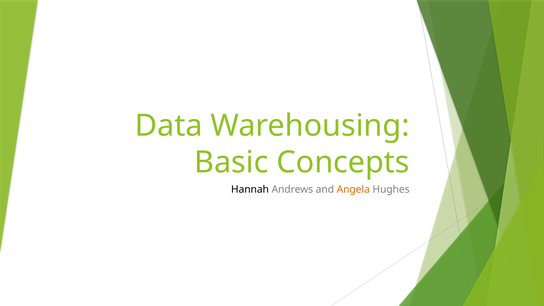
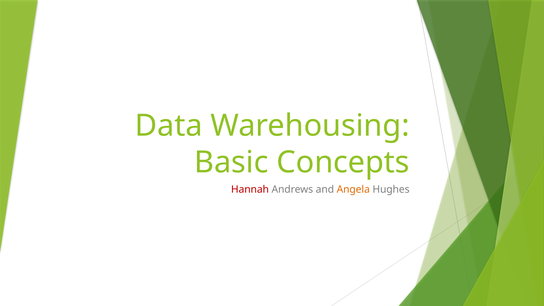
Hannah colour: black -> red
